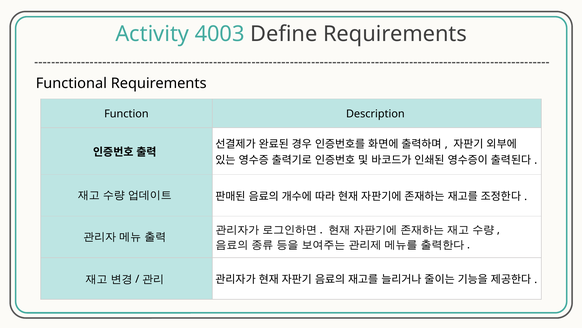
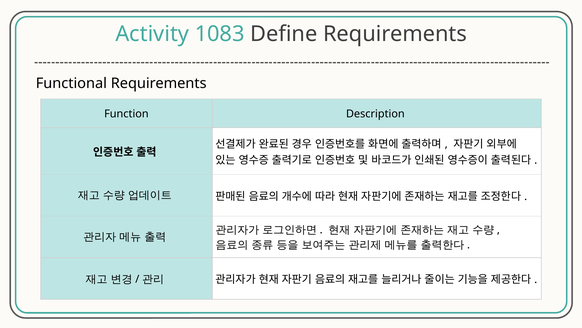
4003: 4003 -> 1083
